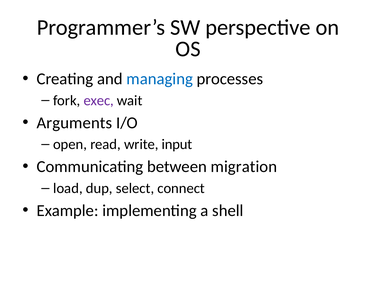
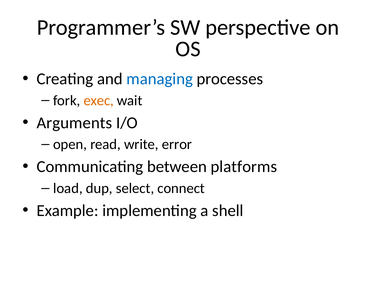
exec colour: purple -> orange
input: input -> error
migration: migration -> platforms
